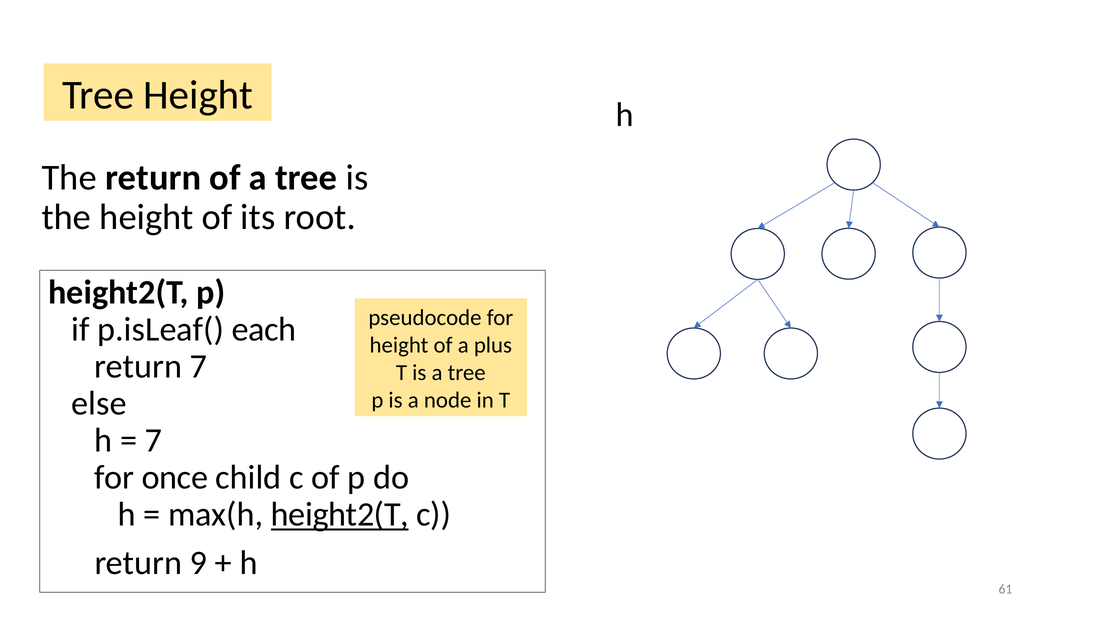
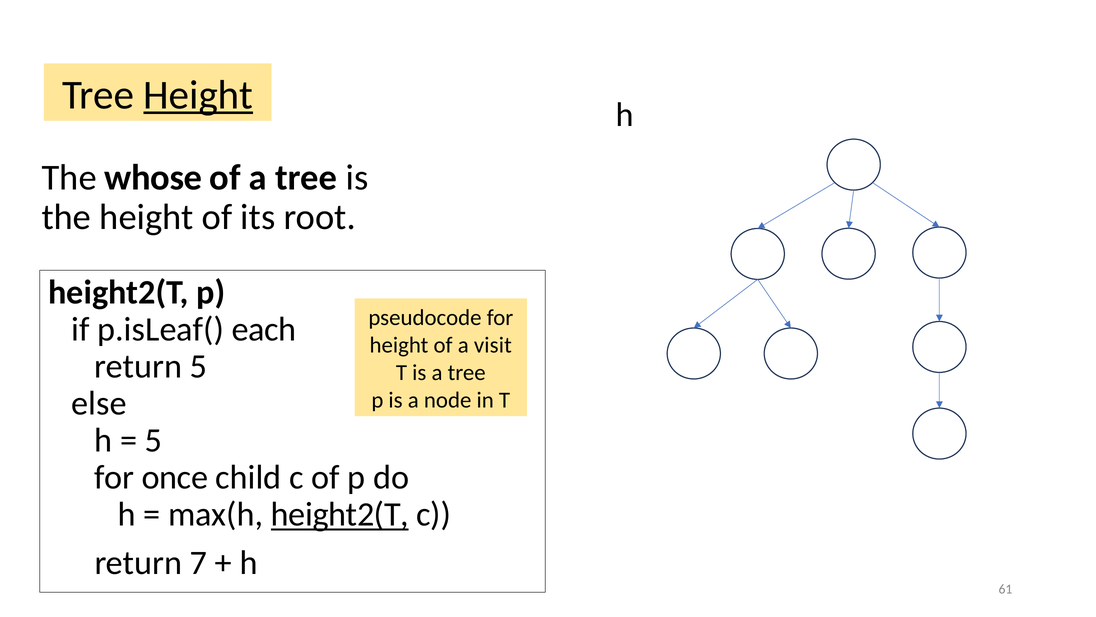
Height at (198, 95) underline: none -> present
The return: return -> whose
plus: plus -> visit
return 7: 7 -> 5
7 at (154, 440): 7 -> 5
9: 9 -> 7
